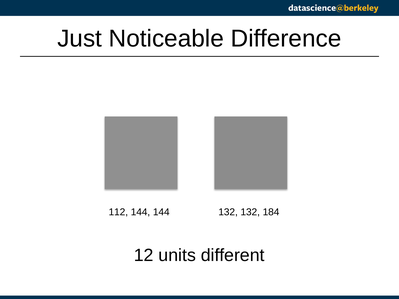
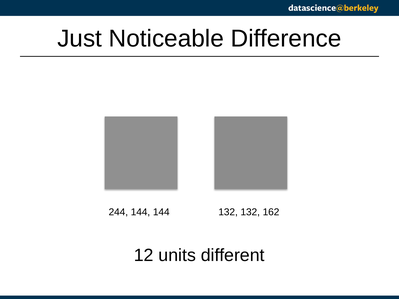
112: 112 -> 244
184: 184 -> 162
